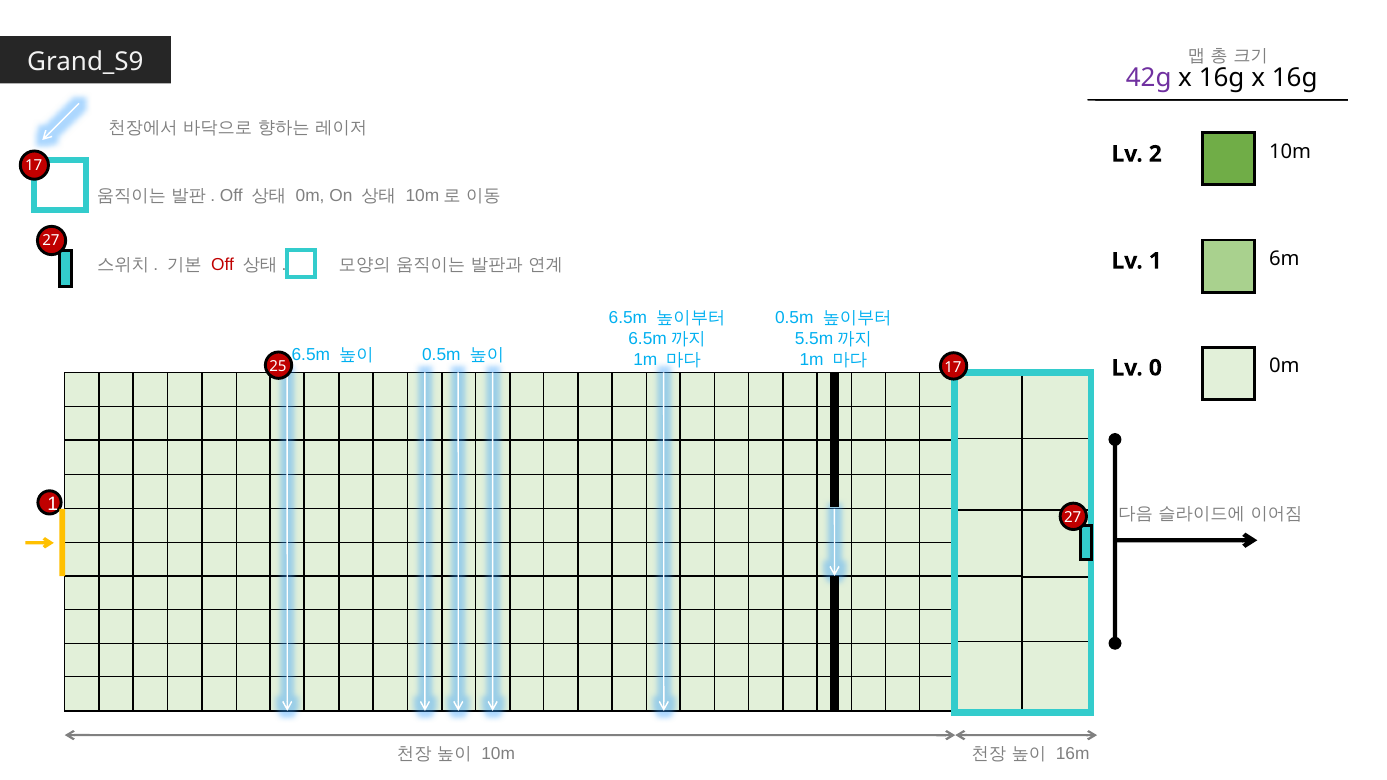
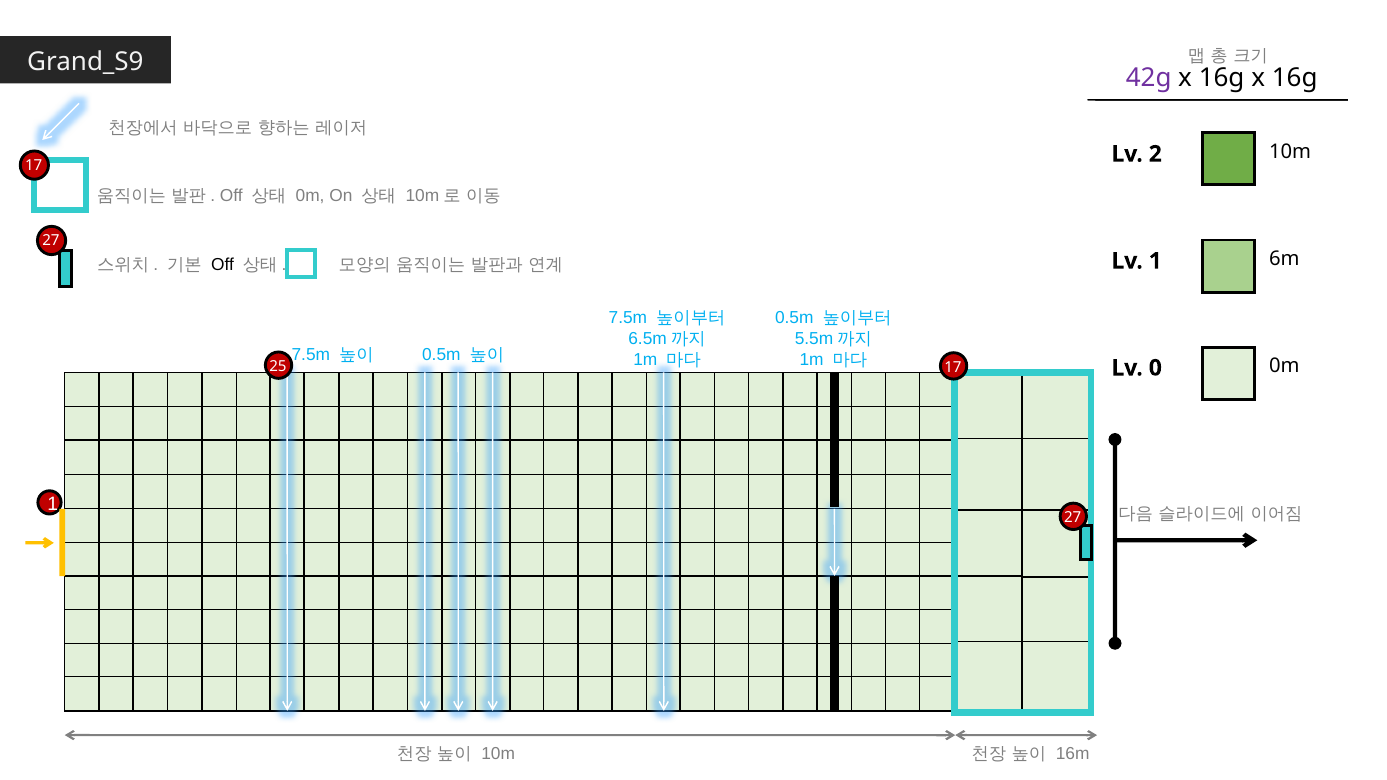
Off at (223, 265) colour: red -> black
6.5m at (628, 318): 6.5m -> 7.5m
6.5m at (311, 355): 6.5m -> 7.5m
